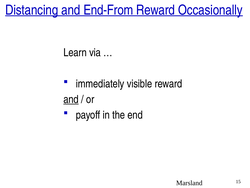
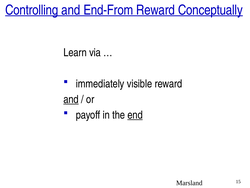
Distancing: Distancing -> Controlling
Occasionally: Occasionally -> Conceptually
end underline: none -> present
